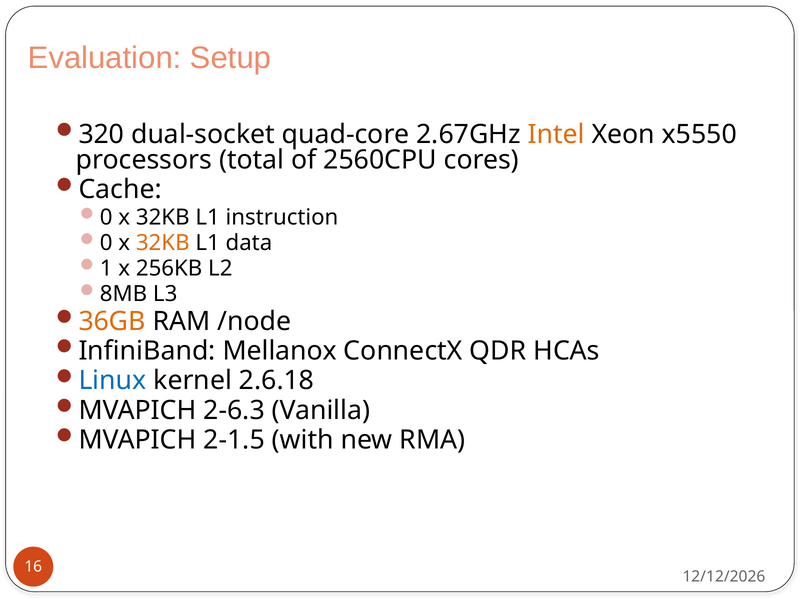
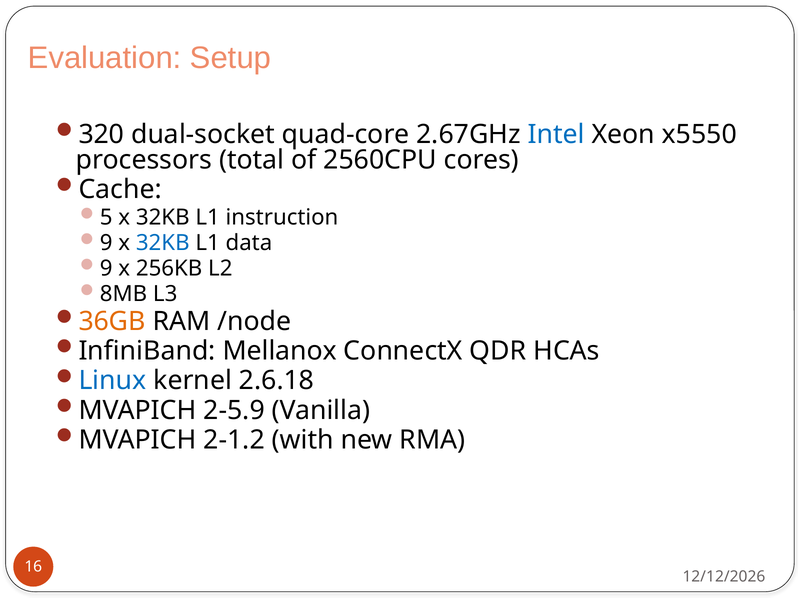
Intel colour: orange -> blue
0 at (106, 217): 0 -> 5
0 at (106, 243): 0 -> 9
32KB at (163, 243) colour: orange -> blue
1 at (106, 268): 1 -> 9
2-6.3: 2-6.3 -> 2-5.9
2-1.5: 2-1.5 -> 2-1.2
